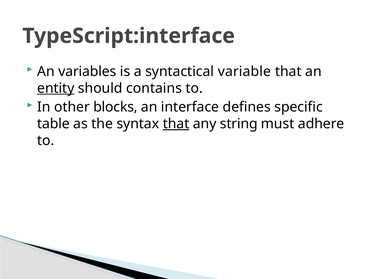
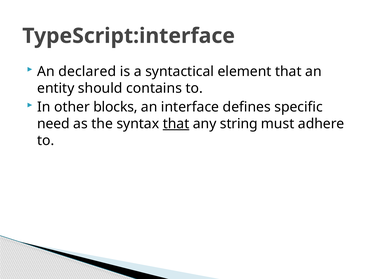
variables: variables -> declared
variable: variable -> element
entity underline: present -> none
table: table -> need
